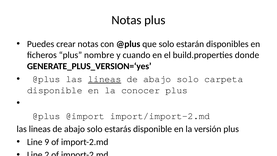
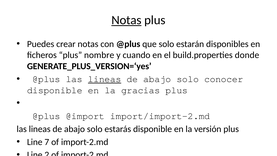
Notas at (126, 20) underline: none -> present
carpeta: carpeta -> conocer
conocer: conocer -> gracias
9: 9 -> 7
